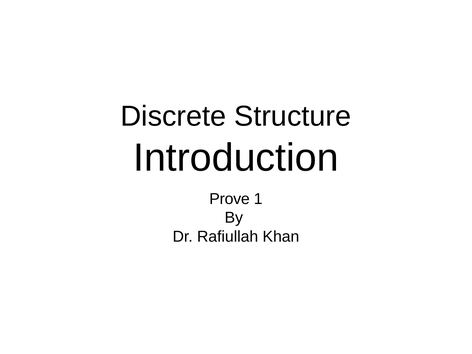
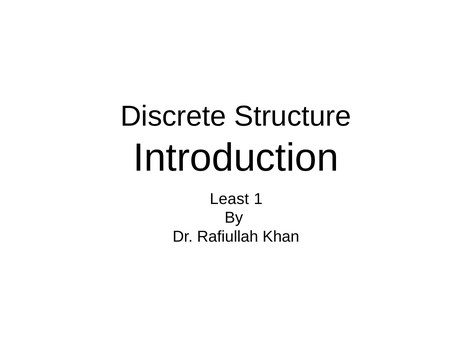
Prove: Prove -> Least
